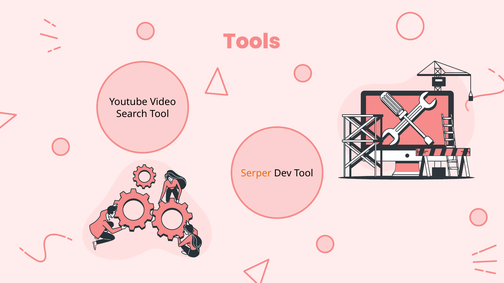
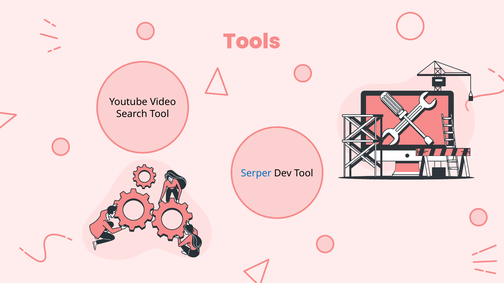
Serper colour: orange -> blue
